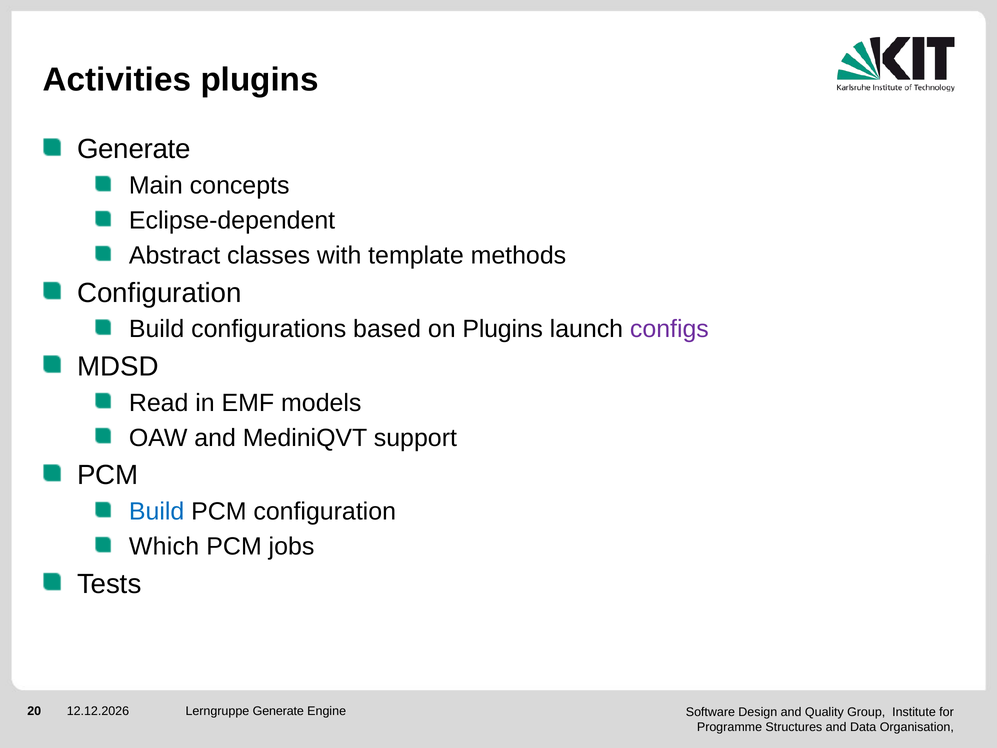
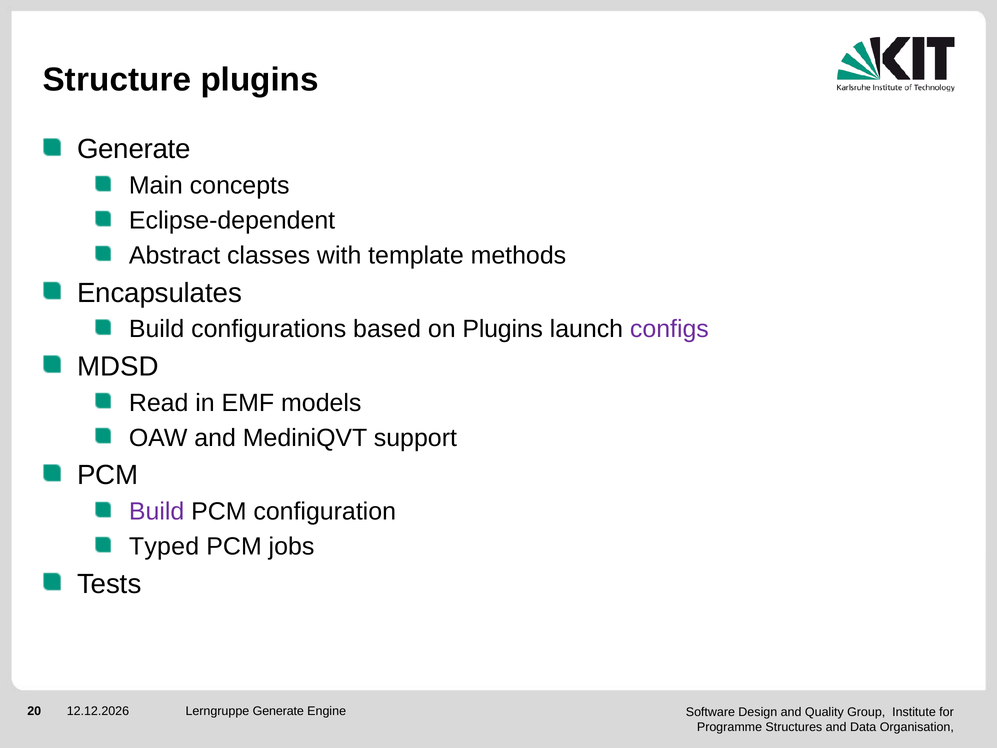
Activities: Activities -> Structure
Configuration at (159, 293): Configuration -> Encapsulates
Build at (157, 511) colour: blue -> purple
Which: Which -> Typed
